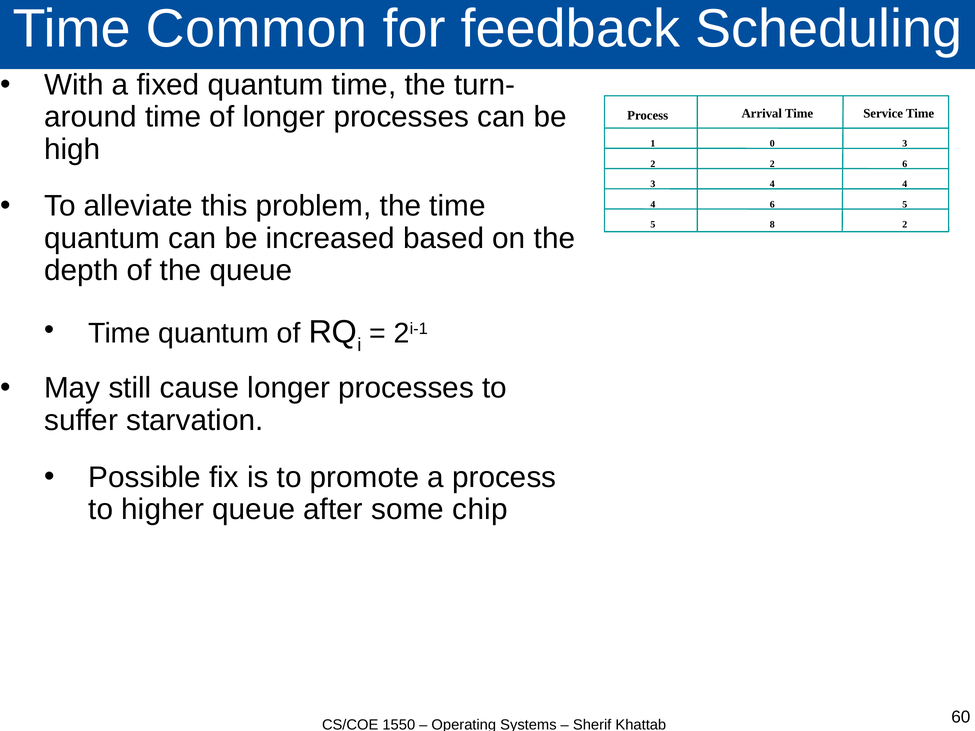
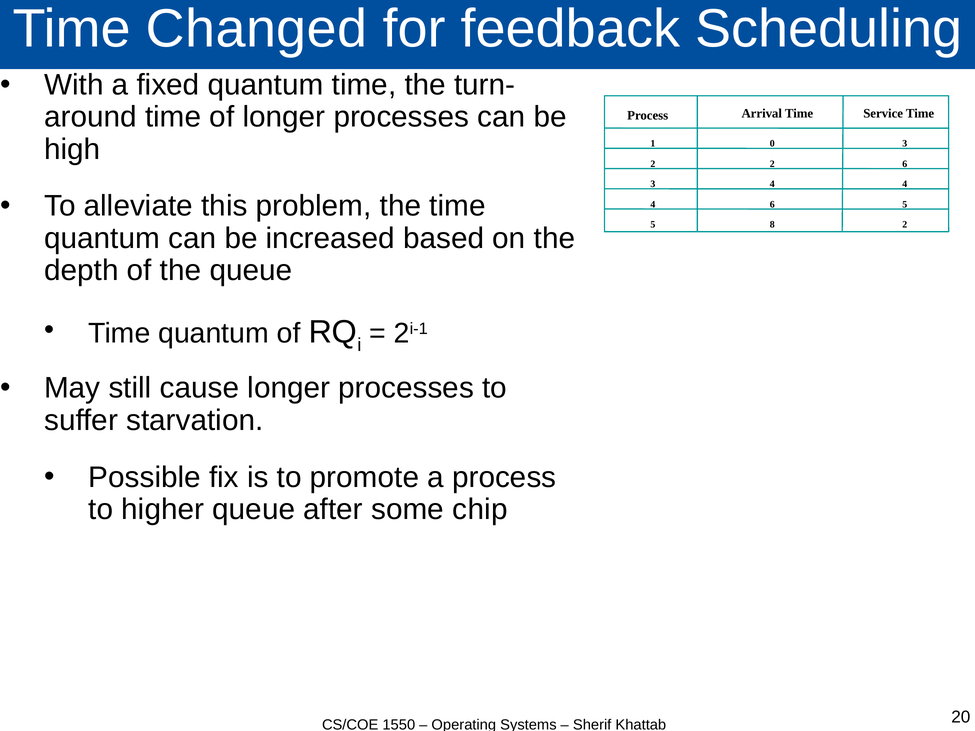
Common: Common -> Changed
60: 60 -> 20
